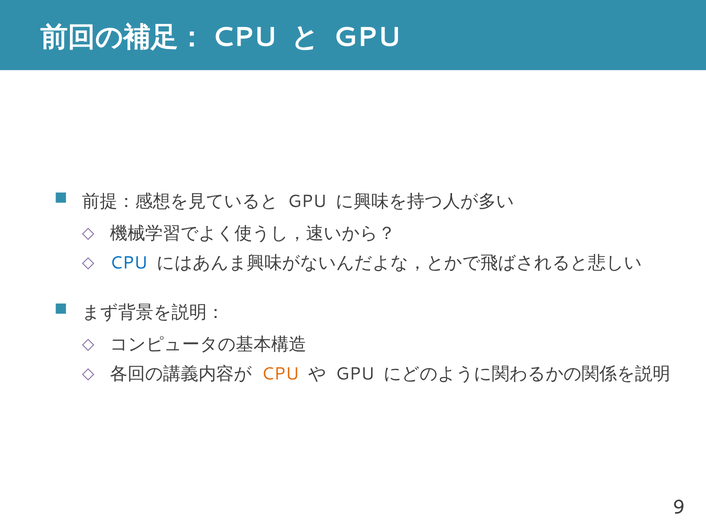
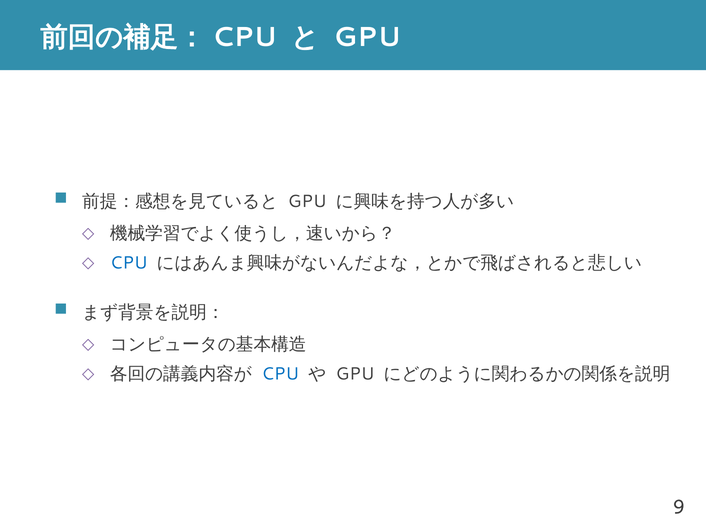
CPU at (280, 374) colour: orange -> blue
